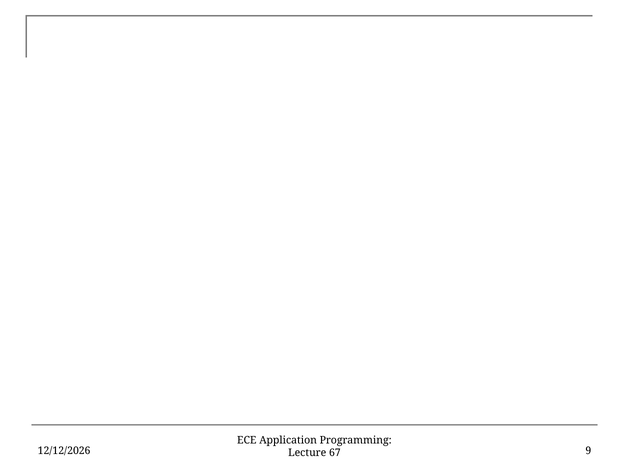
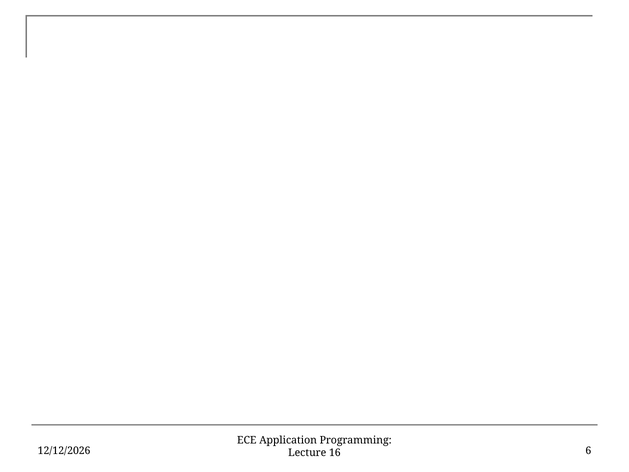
9: 9 -> 6
67: 67 -> 16
